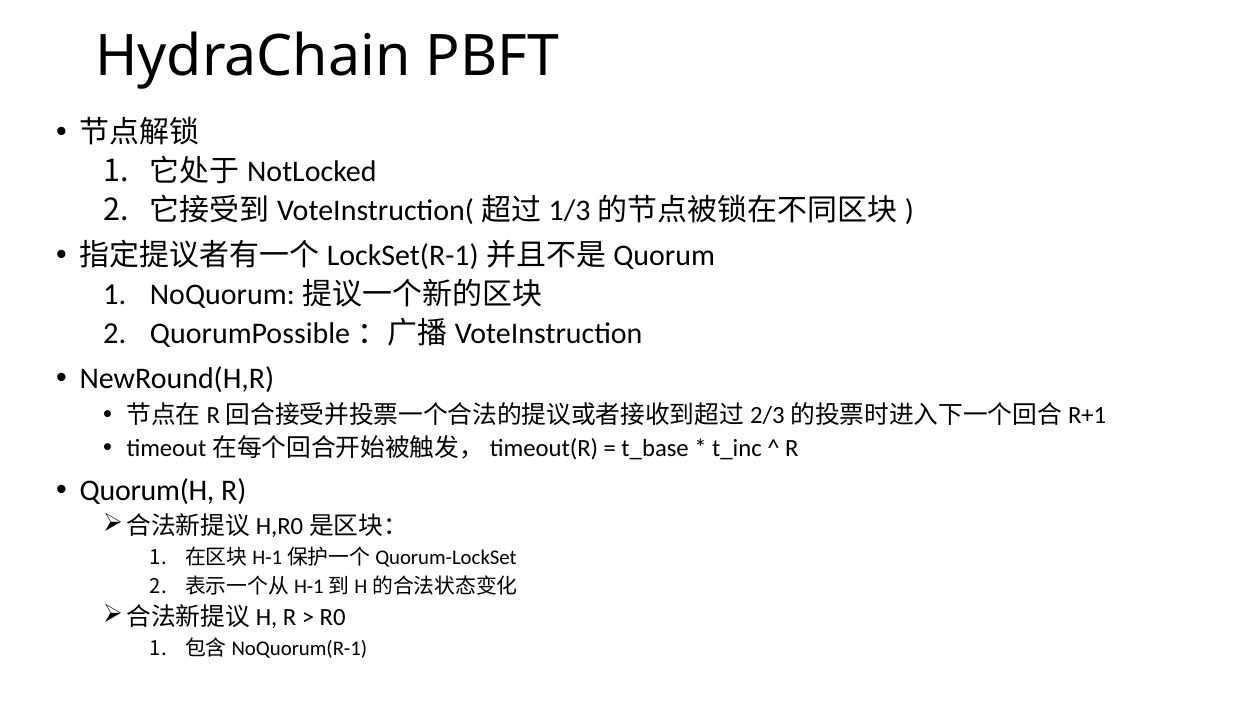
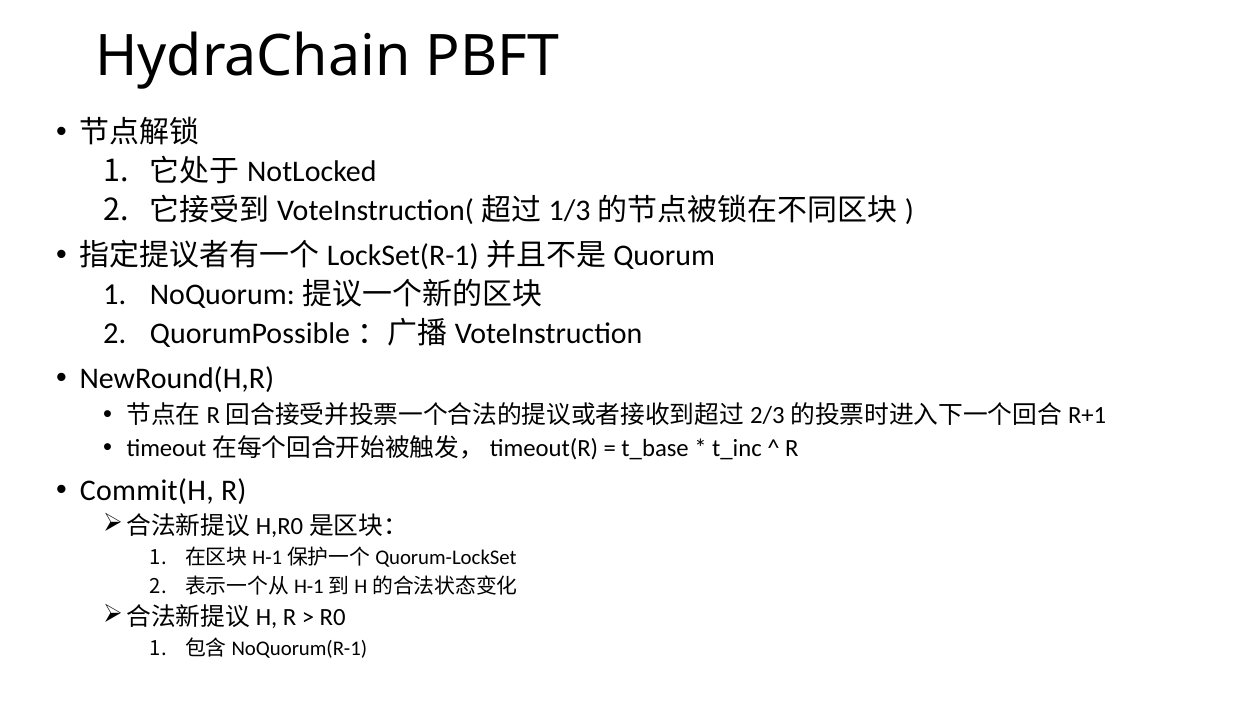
Quorum(H: Quorum(H -> Commit(H
